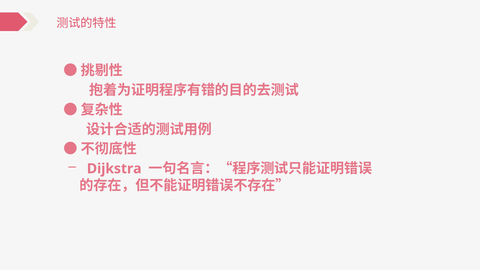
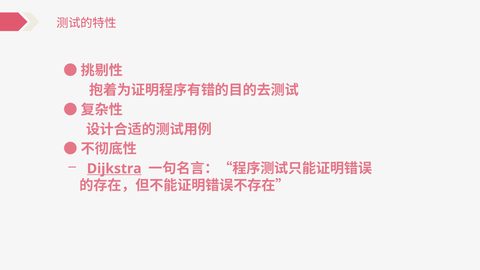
Dijkstra underline: none -> present
